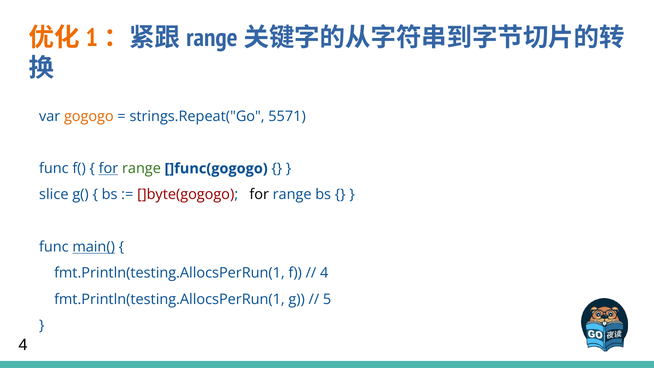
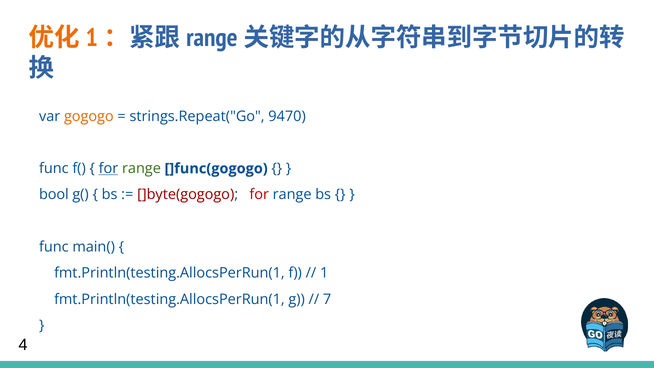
5571: 5571 -> 9470
slice: slice -> bool
for at (259, 195) colour: black -> red
main( underline: present -> none
4 at (324, 273): 4 -> 1
5: 5 -> 7
